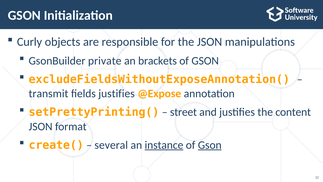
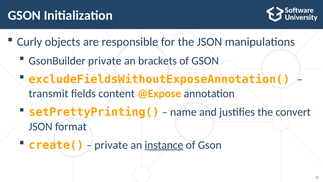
fields justifies: justifies -> content
street: street -> name
content: content -> convert
several at (111, 145): several -> private
Gson at (210, 145) underline: present -> none
